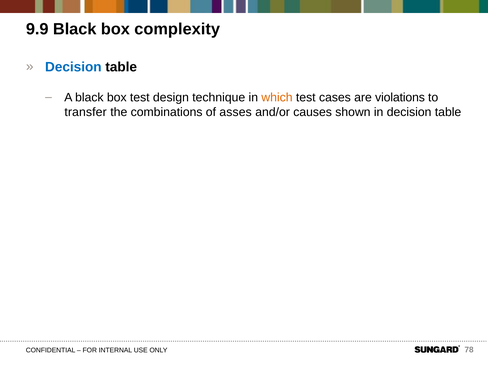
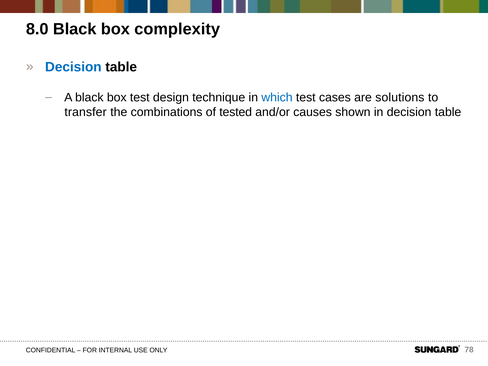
9.9: 9.9 -> 8.0
which colour: orange -> blue
violations: violations -> solutions
asses: asses -> tested
